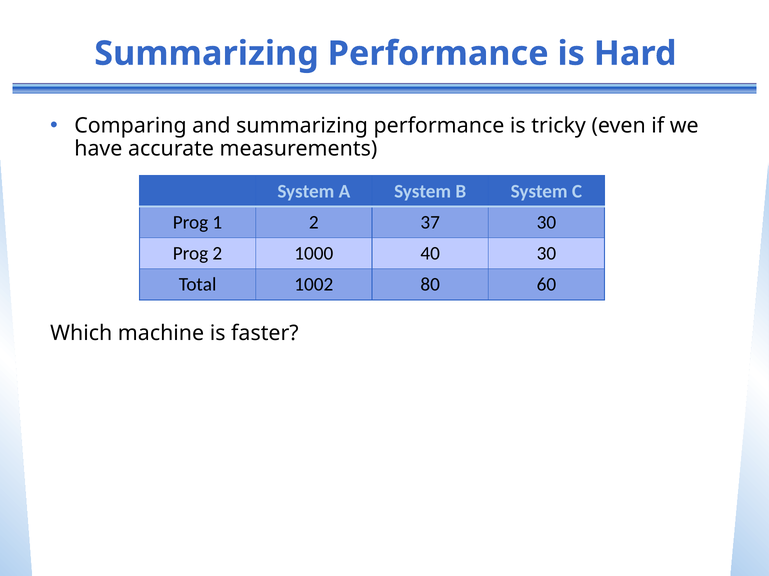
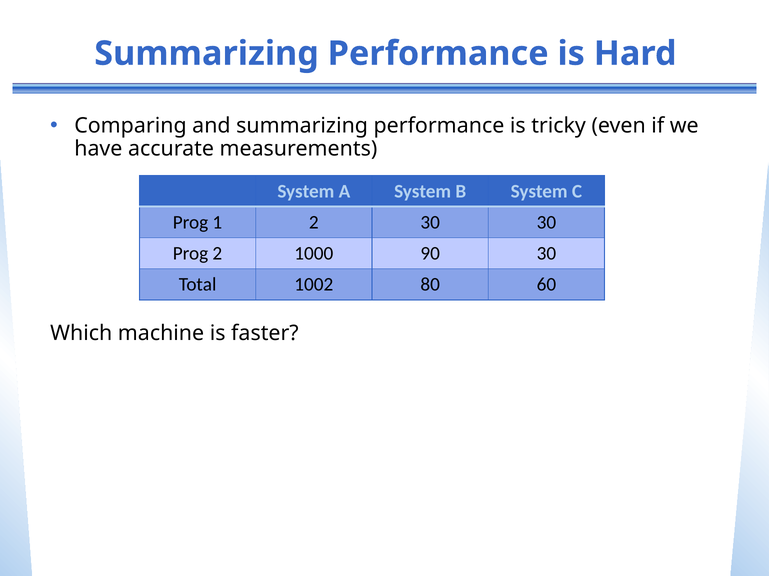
2 37: 37 -> 30
40: 40 -> 90
